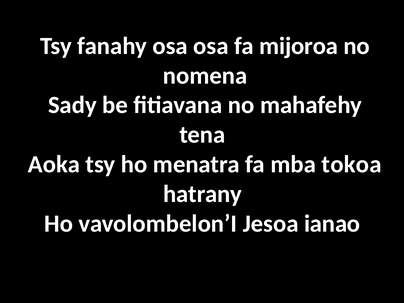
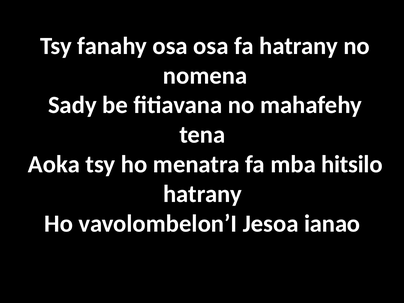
fa mijoroa: mijoroa -> hatrany
tokoa: tokoa -> hitsilo
